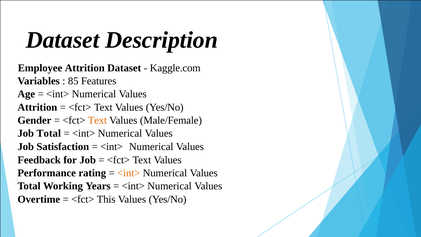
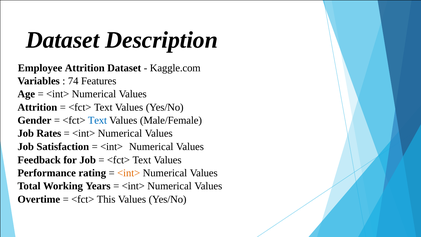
85: 85 -> 74
Text at (97, 120) colour: orange -> blue
Job Total: Total -> Rates
